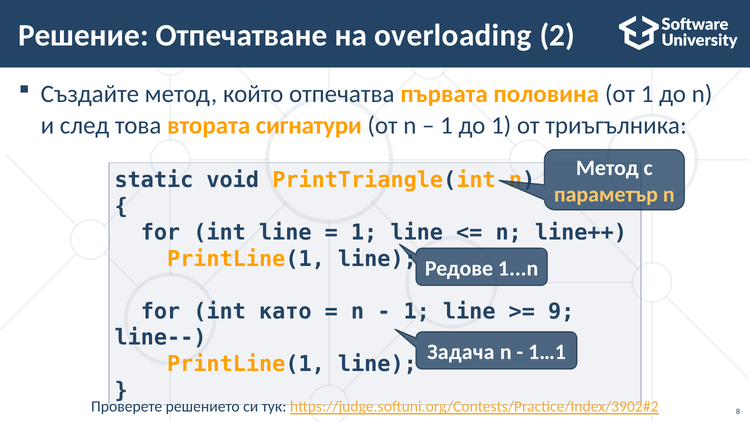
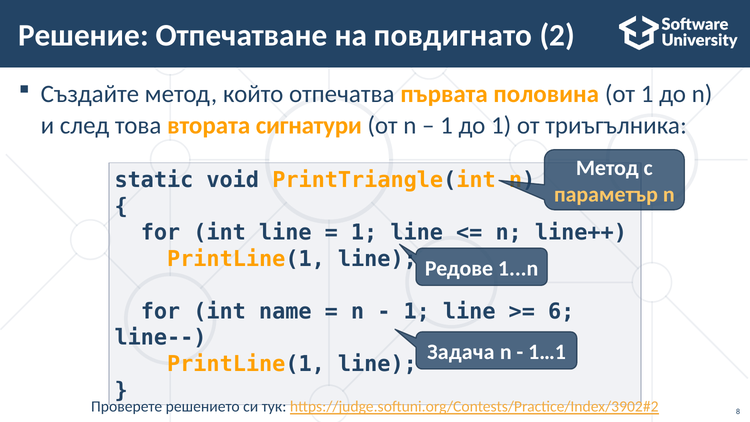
overloading: overloading -> повдигнато
като: като -> name
9: 9 -> 6
